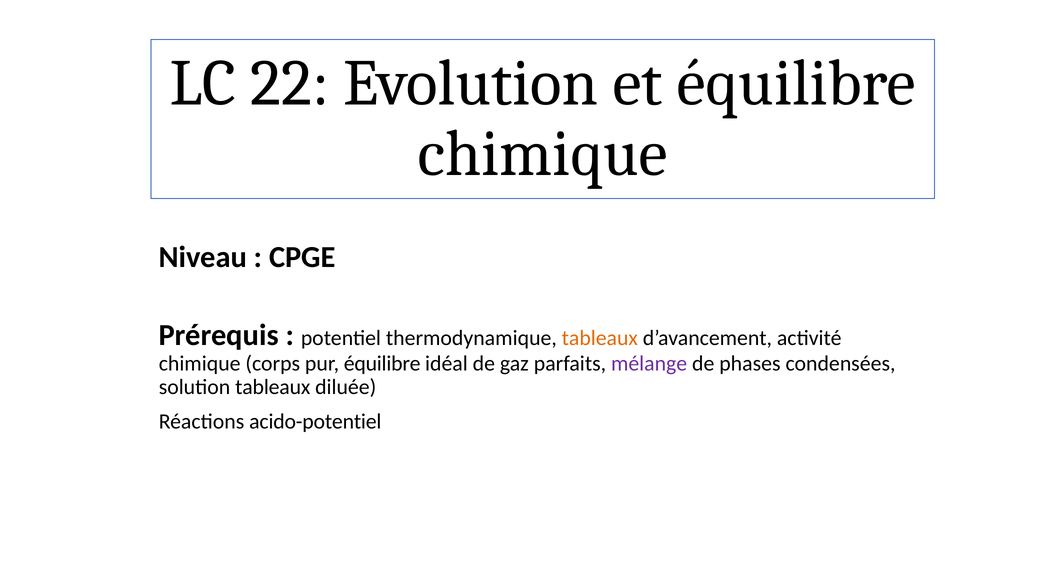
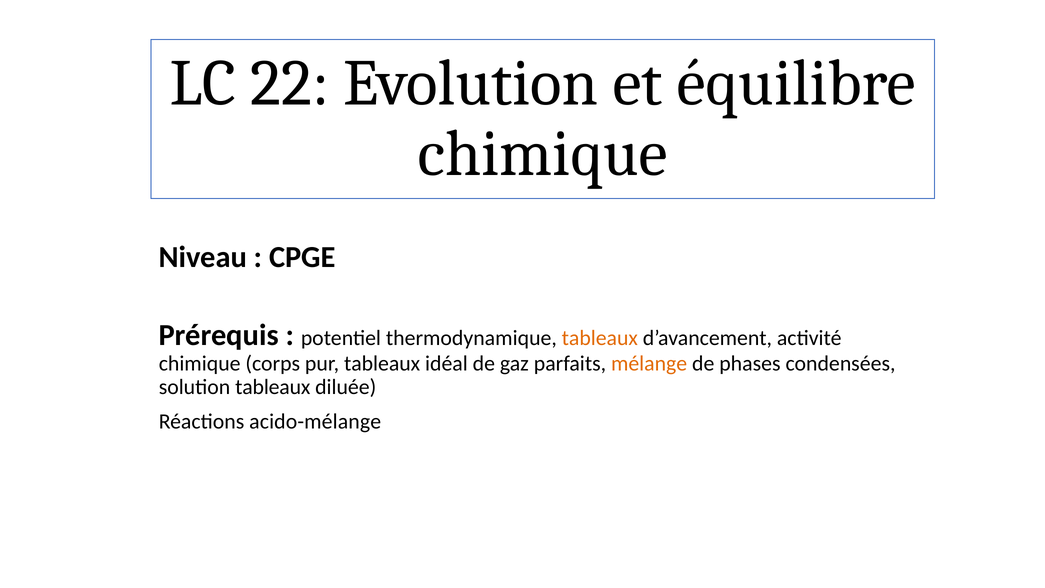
pur équilibre: équilibre -> tableaux
mélange colour: purple -> orange
acido-potentiel: acido-potentiel -> acido-mélange
